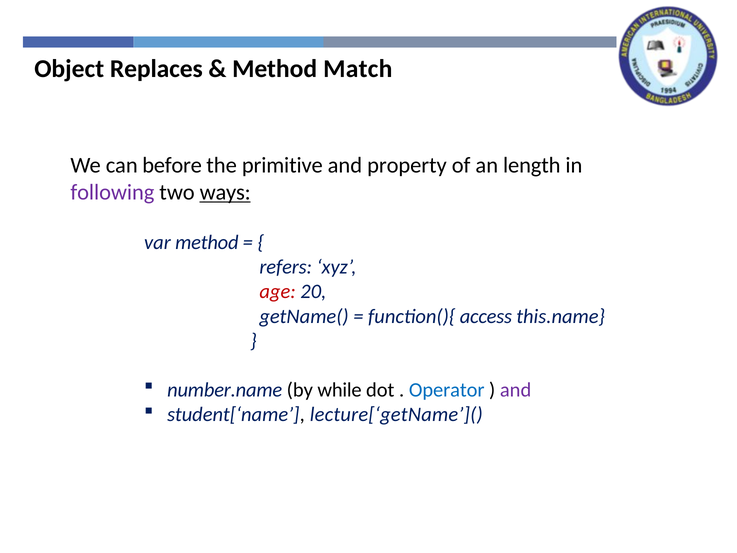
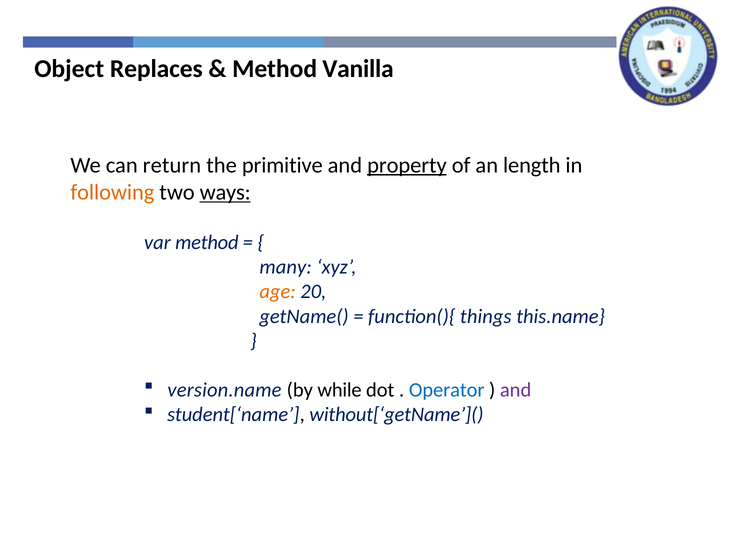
Match: Match -> Vanilla
before: before -> return
property underline: none -> present
following colour: purple -> orange
refers: refers -> many
age colour: red -> orange
access: access -> things
number.name: number.name -> version.name
lecture[‘getName’](: lecture[‘getName’]( -> without[‘getName’](
